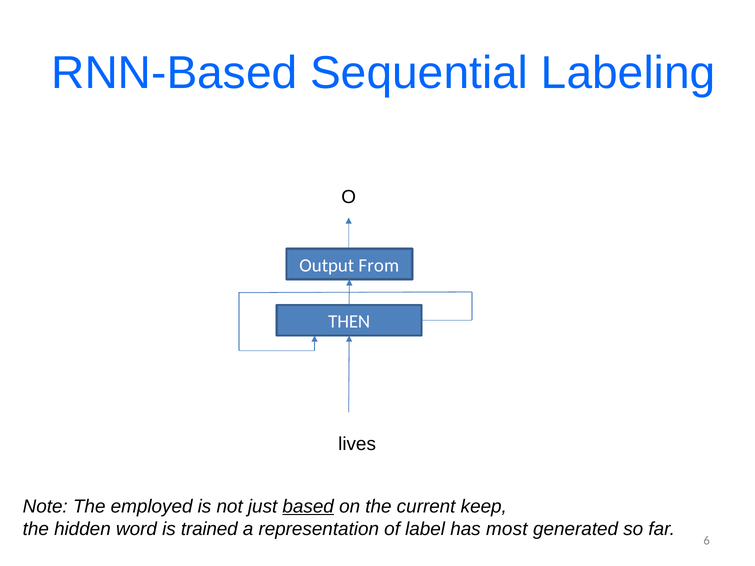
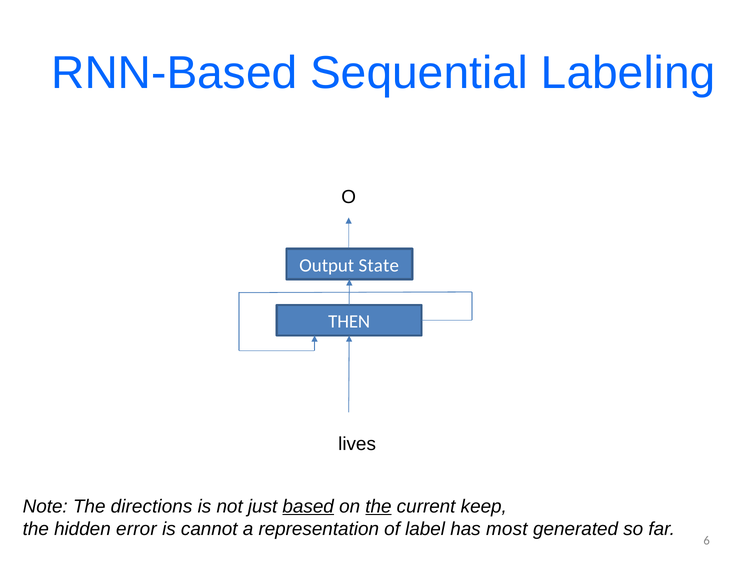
From: From -> State
employed: employed -> directions
the at (378, 507) underline: none -> present
word: word -> error
trained: trained -> cannot
